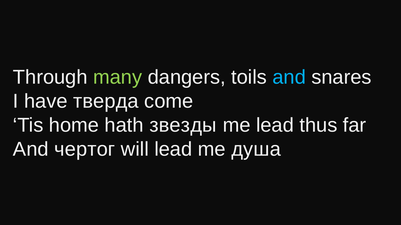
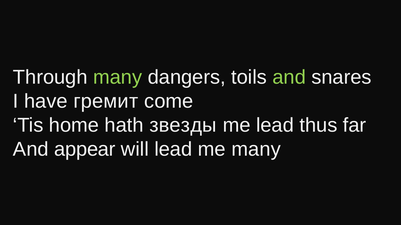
and at (289, 78) colour: light blue -> light green
тверда: тверда -> гремит
чертог: чертог -> appear
me душа: душа -> many
